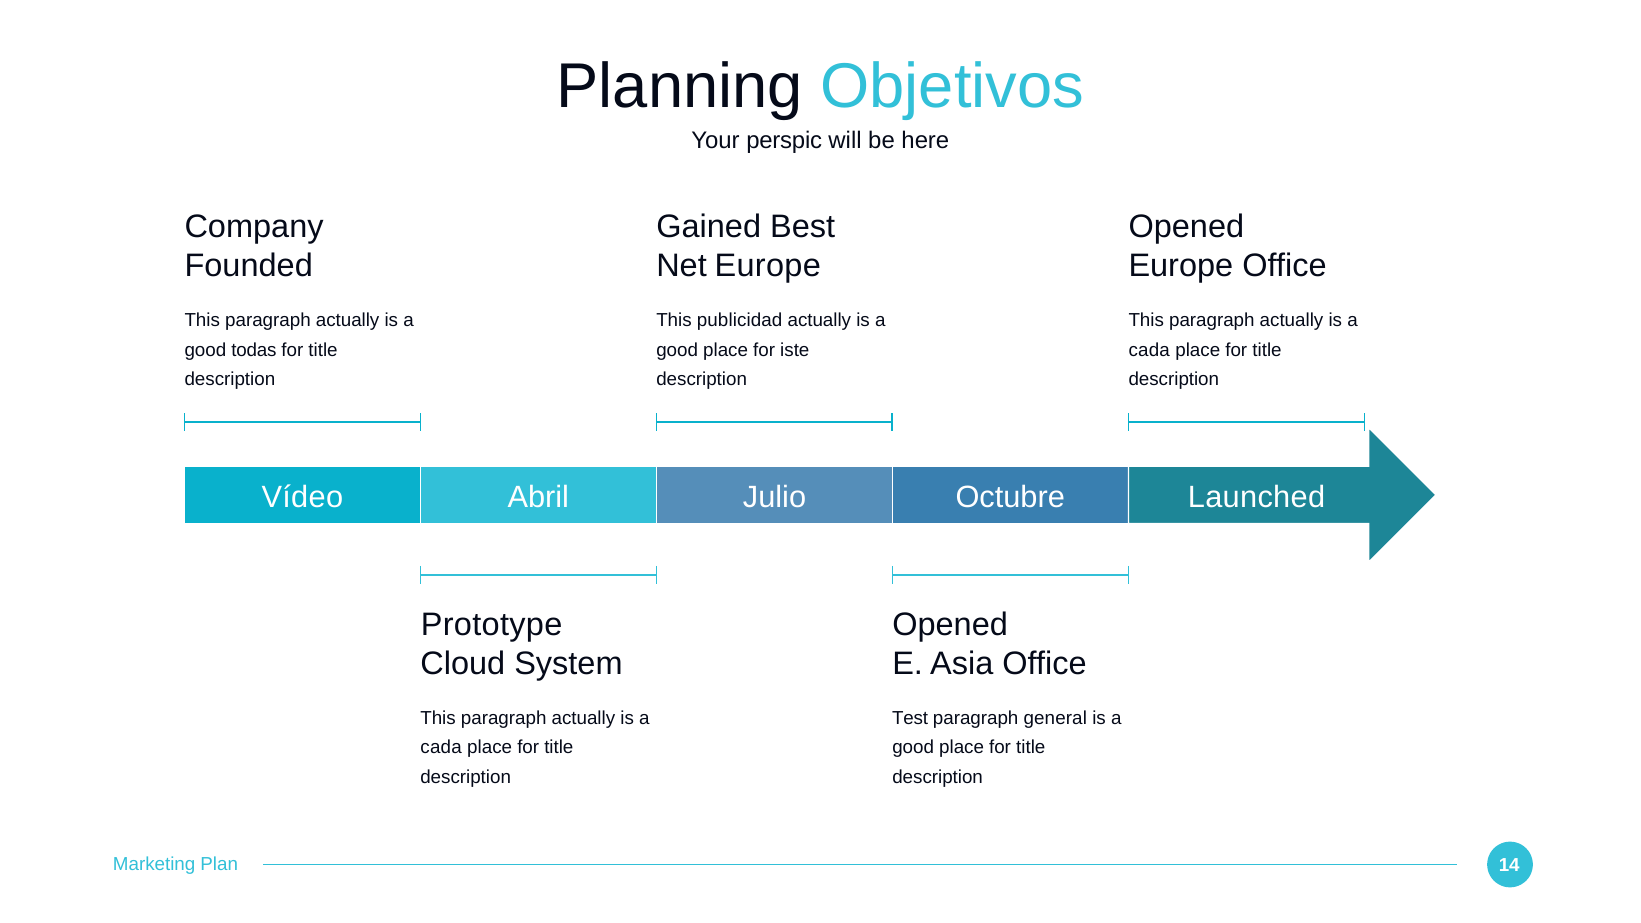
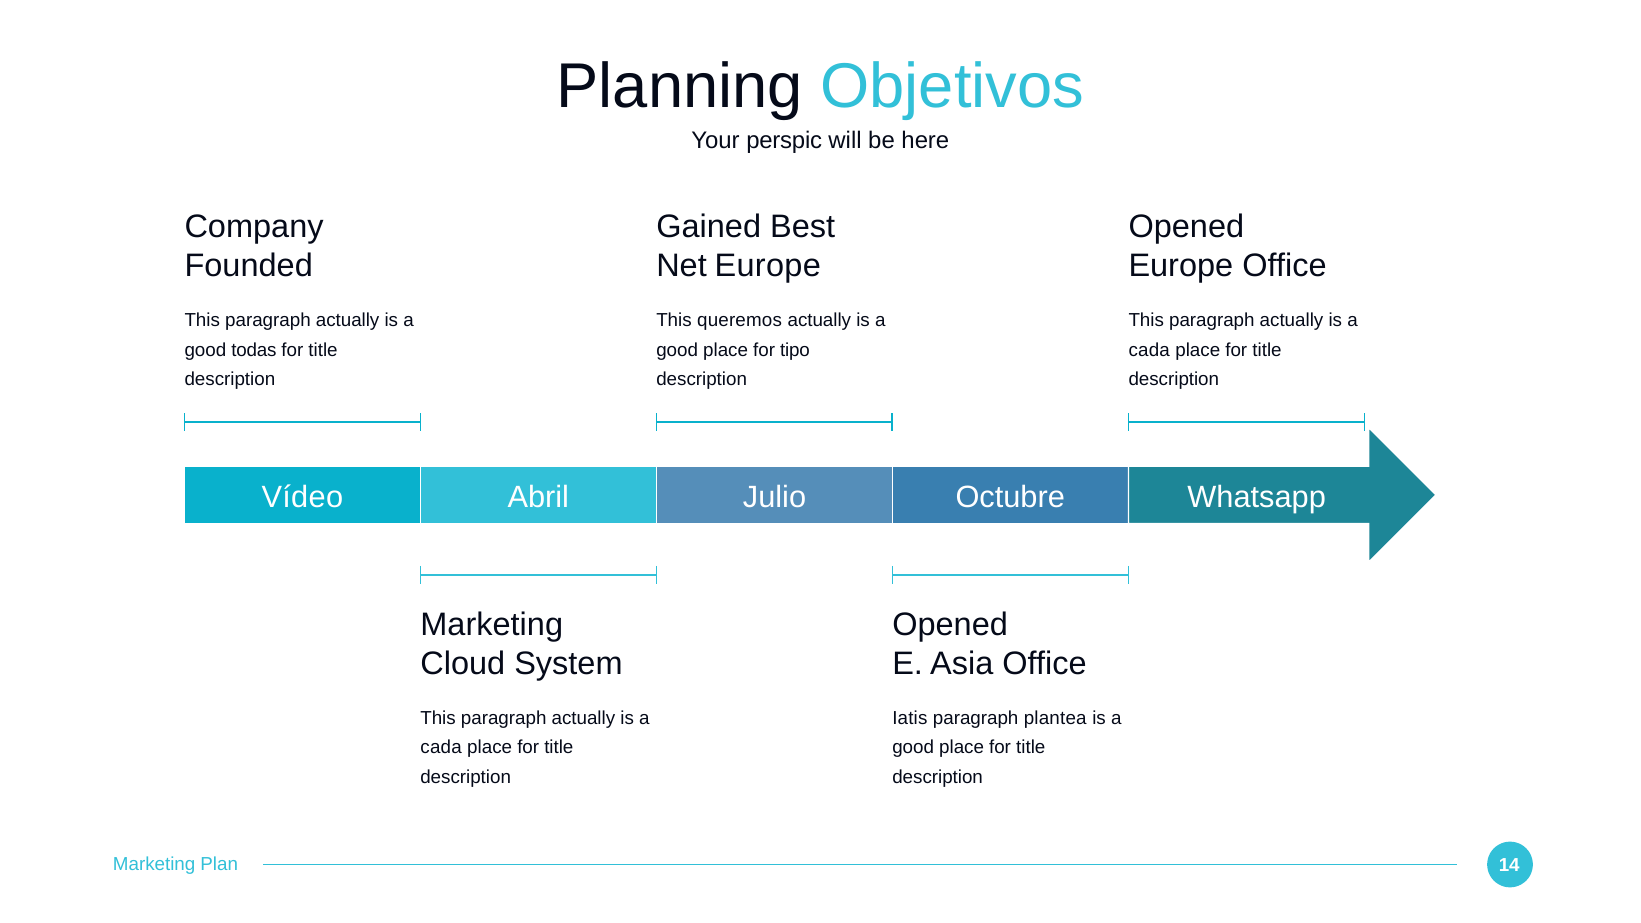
publicidad: publicidad -> queremos
iste: iste -> tipo
Launched: Launched -> Whatsapp
Prototype at (492, 625): Prototype -> Marketing
Test: Test -> Iatis
general: general -> plantea
